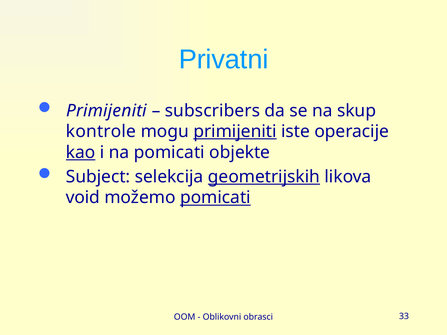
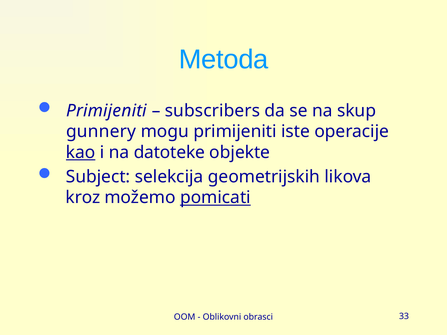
Privatni: Privatni -> Metoda
kontrole: kontrole -> gunnery
primijeniti at (235, 132) underline: present -> none
na pomicati: pomicati -> datoteke
geometrijskih underline: present -> none
void: void -> kroz
